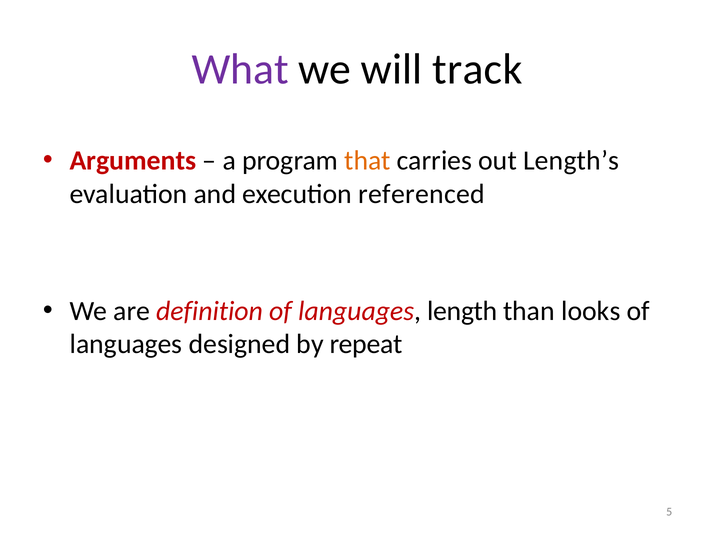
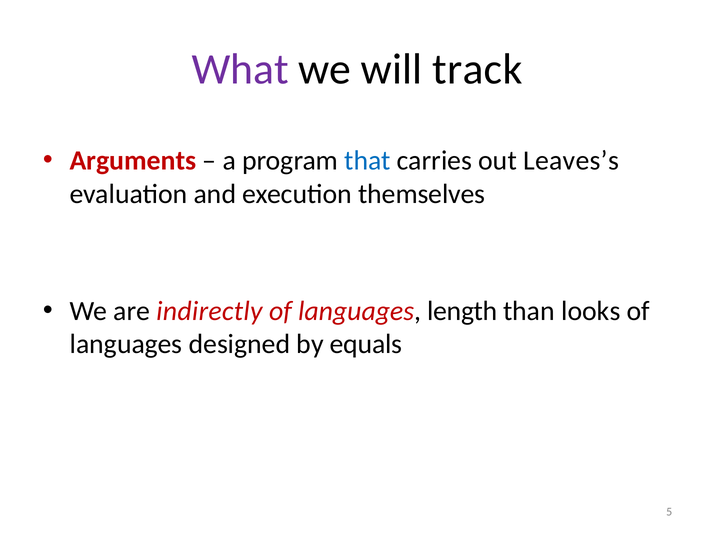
that colour: orange -> blue
Length’s: Length’s -> Leaves’s
referenced: referenced -> themselves
definition: definition -> indirectly
repeat: repeat -> equals
